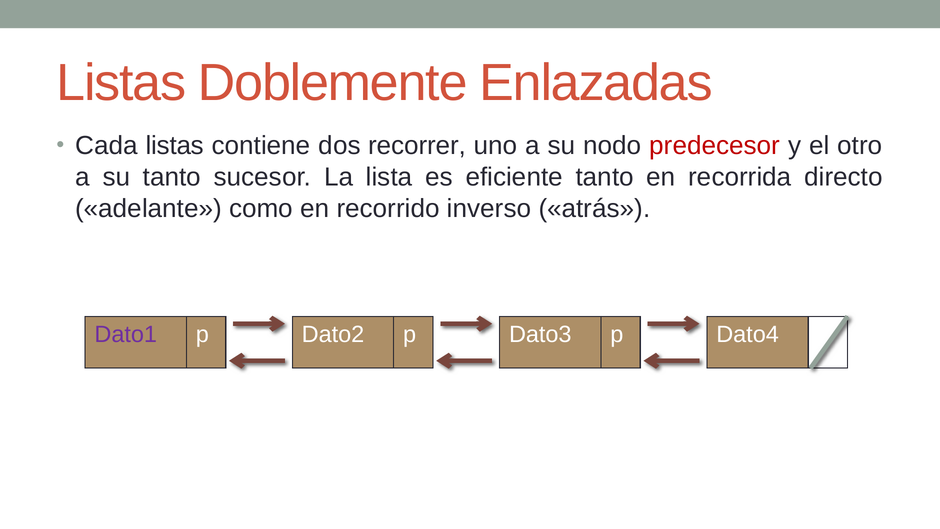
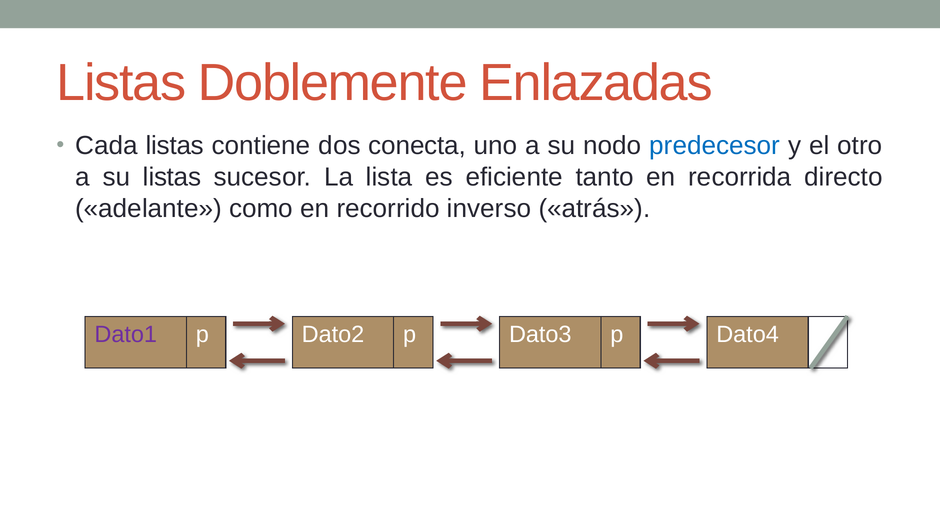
recorrer: recorrer -> conecta
predecesor colour: red -> blue
su tanto: tanto -> listas
